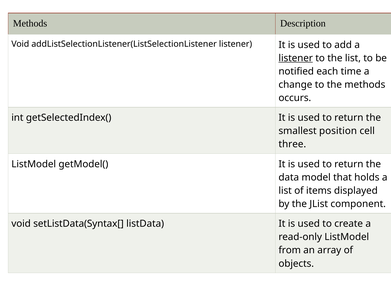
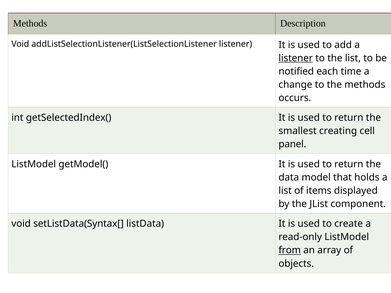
position: position -> creating
three: three -> panel
from underline: none -> present
